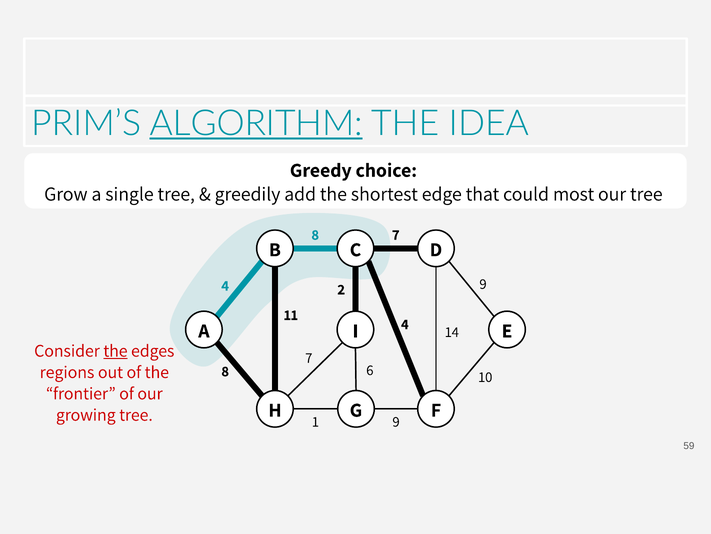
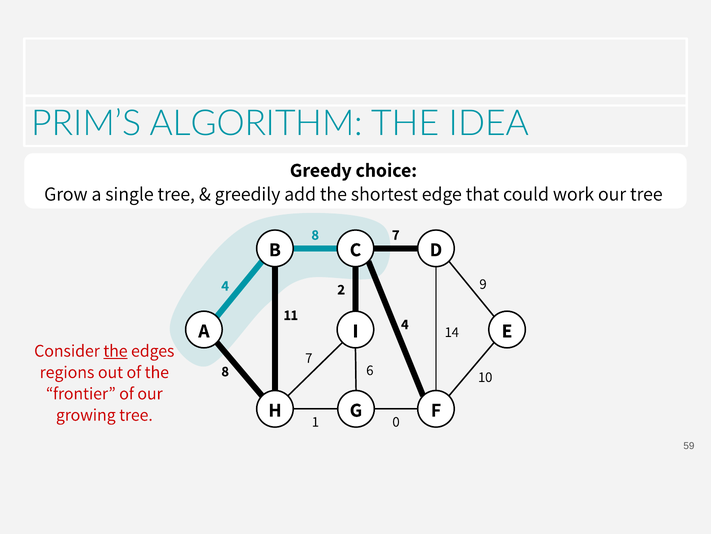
ALGORITHM underline: present -> none
most: most -> work
1 9: 9 -> 0
